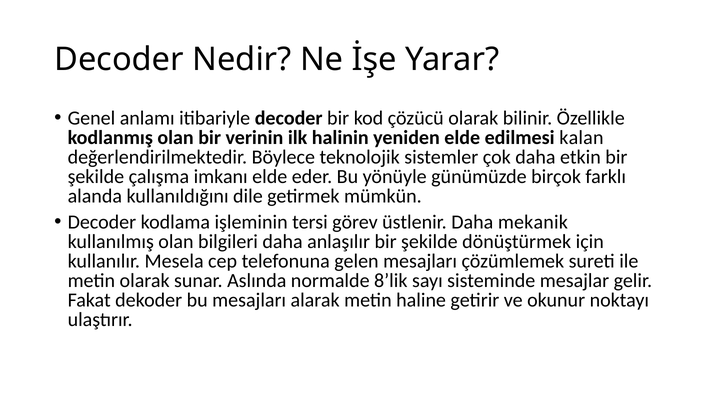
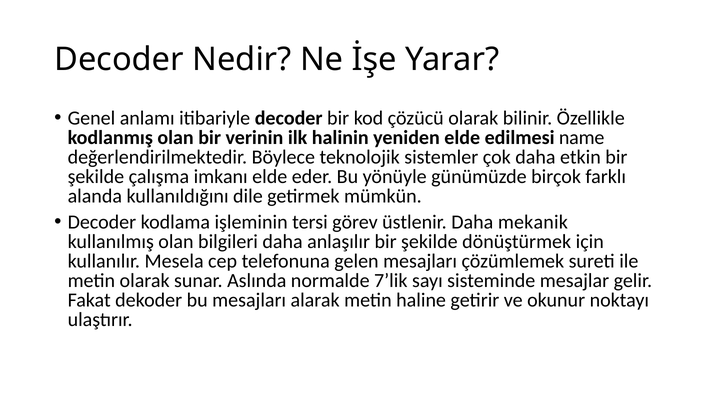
kalan: kalan -> name
8’lik: 8’lik -> 7’lik
